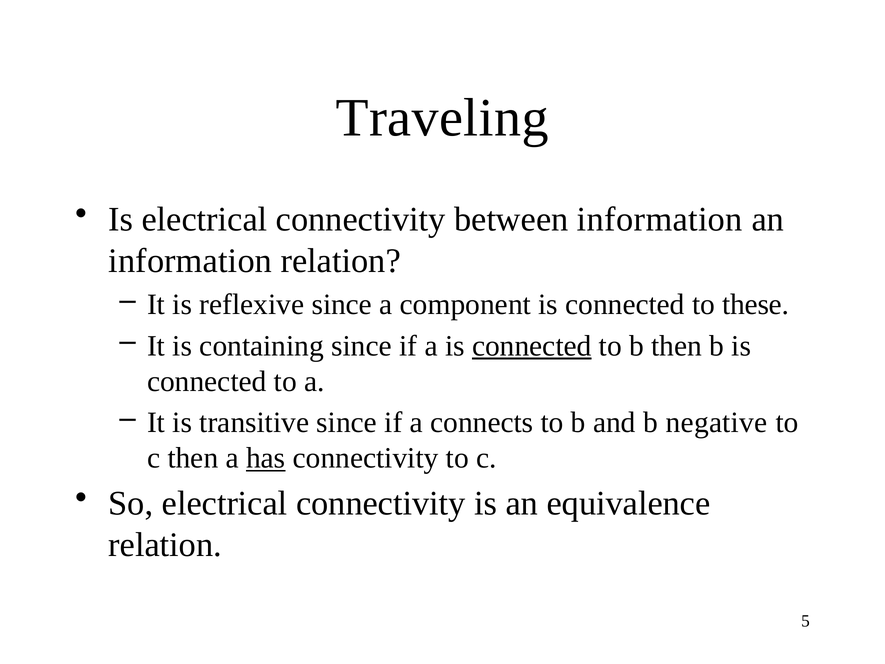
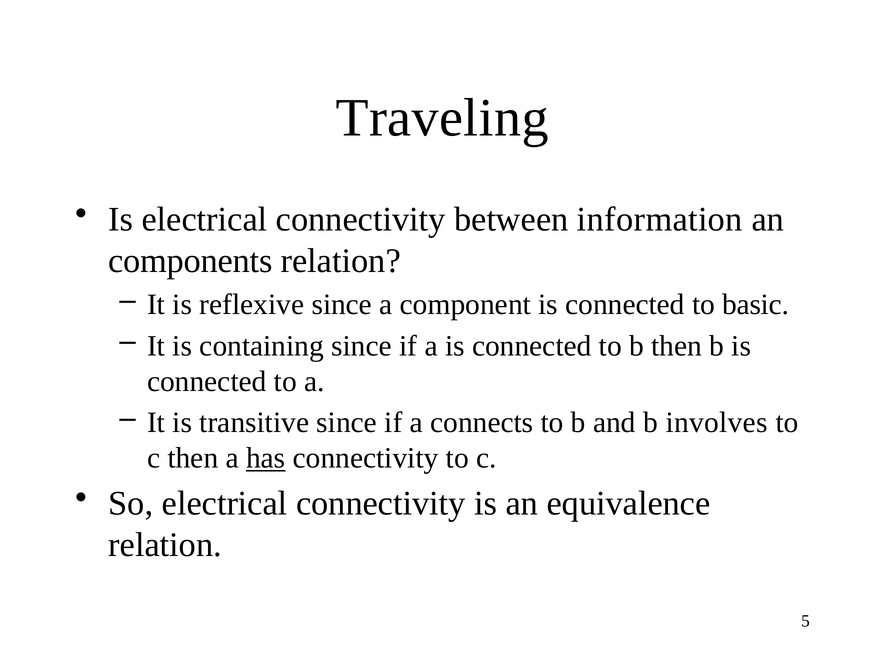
information at (190, 261): information -> components
these: these -> basic
connected at (532, 346) underline: present -> none
negative: negative -> involves
